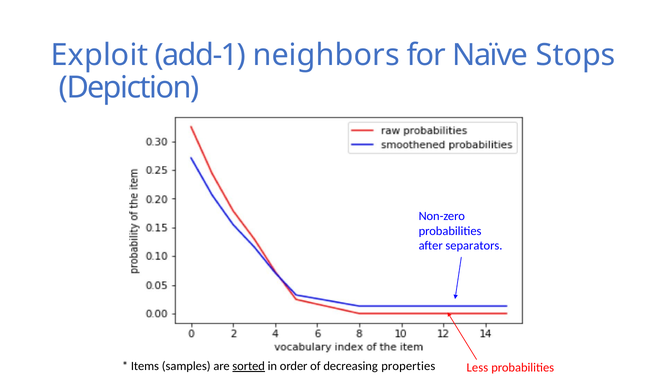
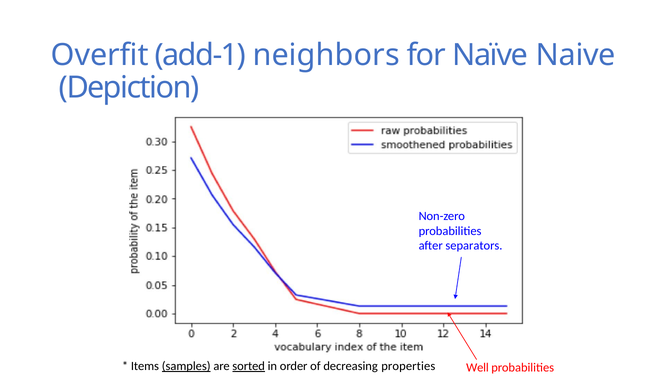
Exploit: Exploit -> Overfit
Stops: Stops -> Naive
samples underline: none -> present
Less: Less -> Well
